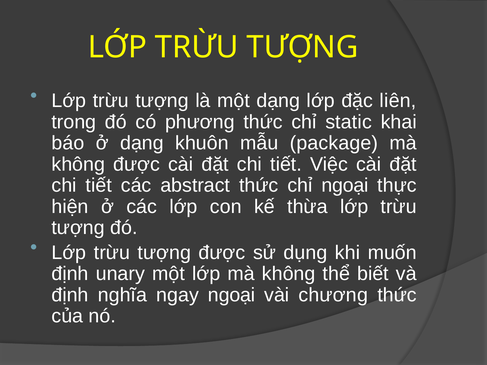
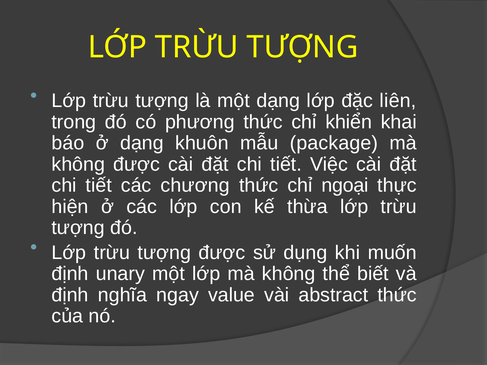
static: static -> khiển
abstract: abstract -> chương
ngay ngoại: ngoại -> value
chương: chương -> abstract
